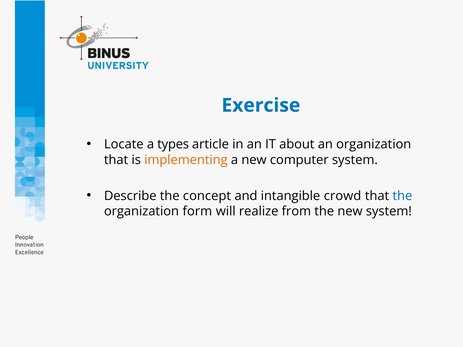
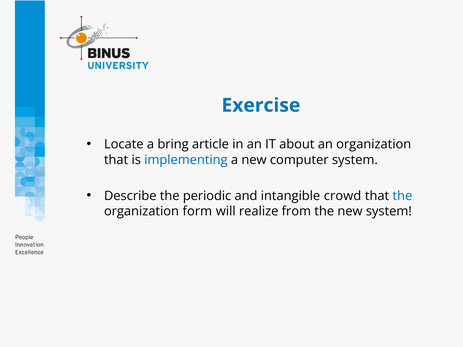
types: types -> bring
implementing colour: orange -> blue
concept: concept -> periodic
